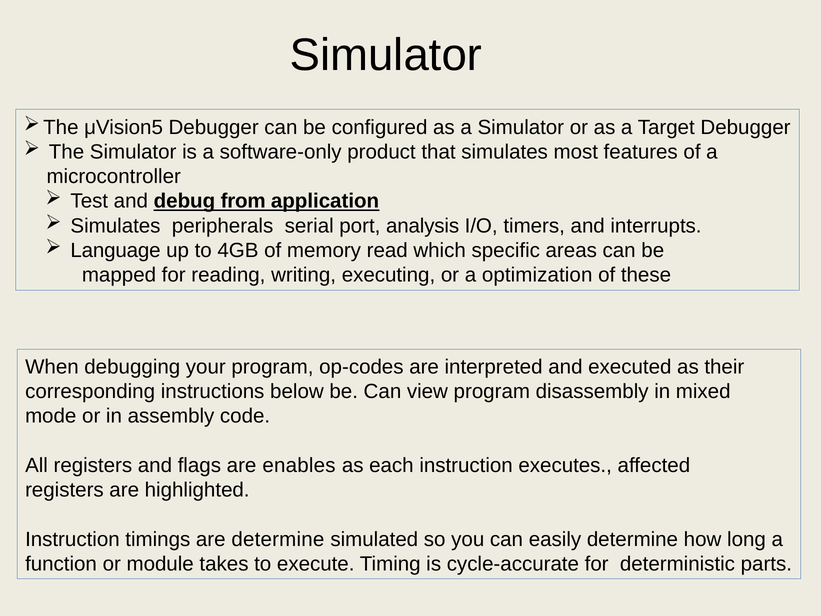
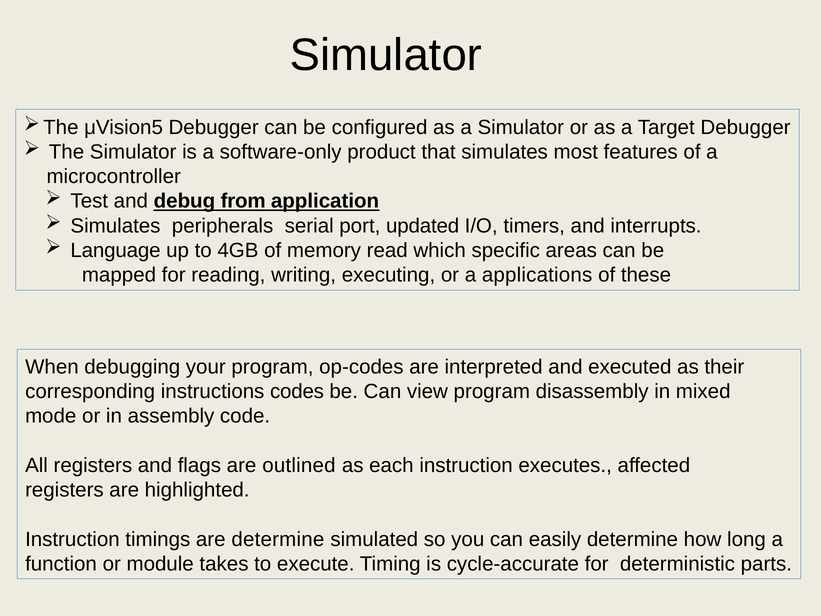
analysis: analysis -> updated
optimization: optimization -> applications
below: below -> codes
enables: enables -> outlined
